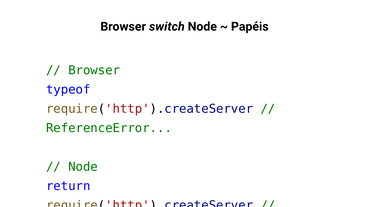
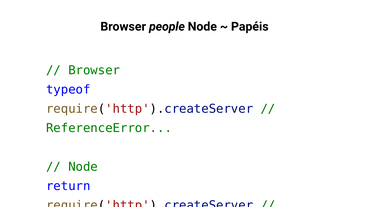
switch: switch -> people
